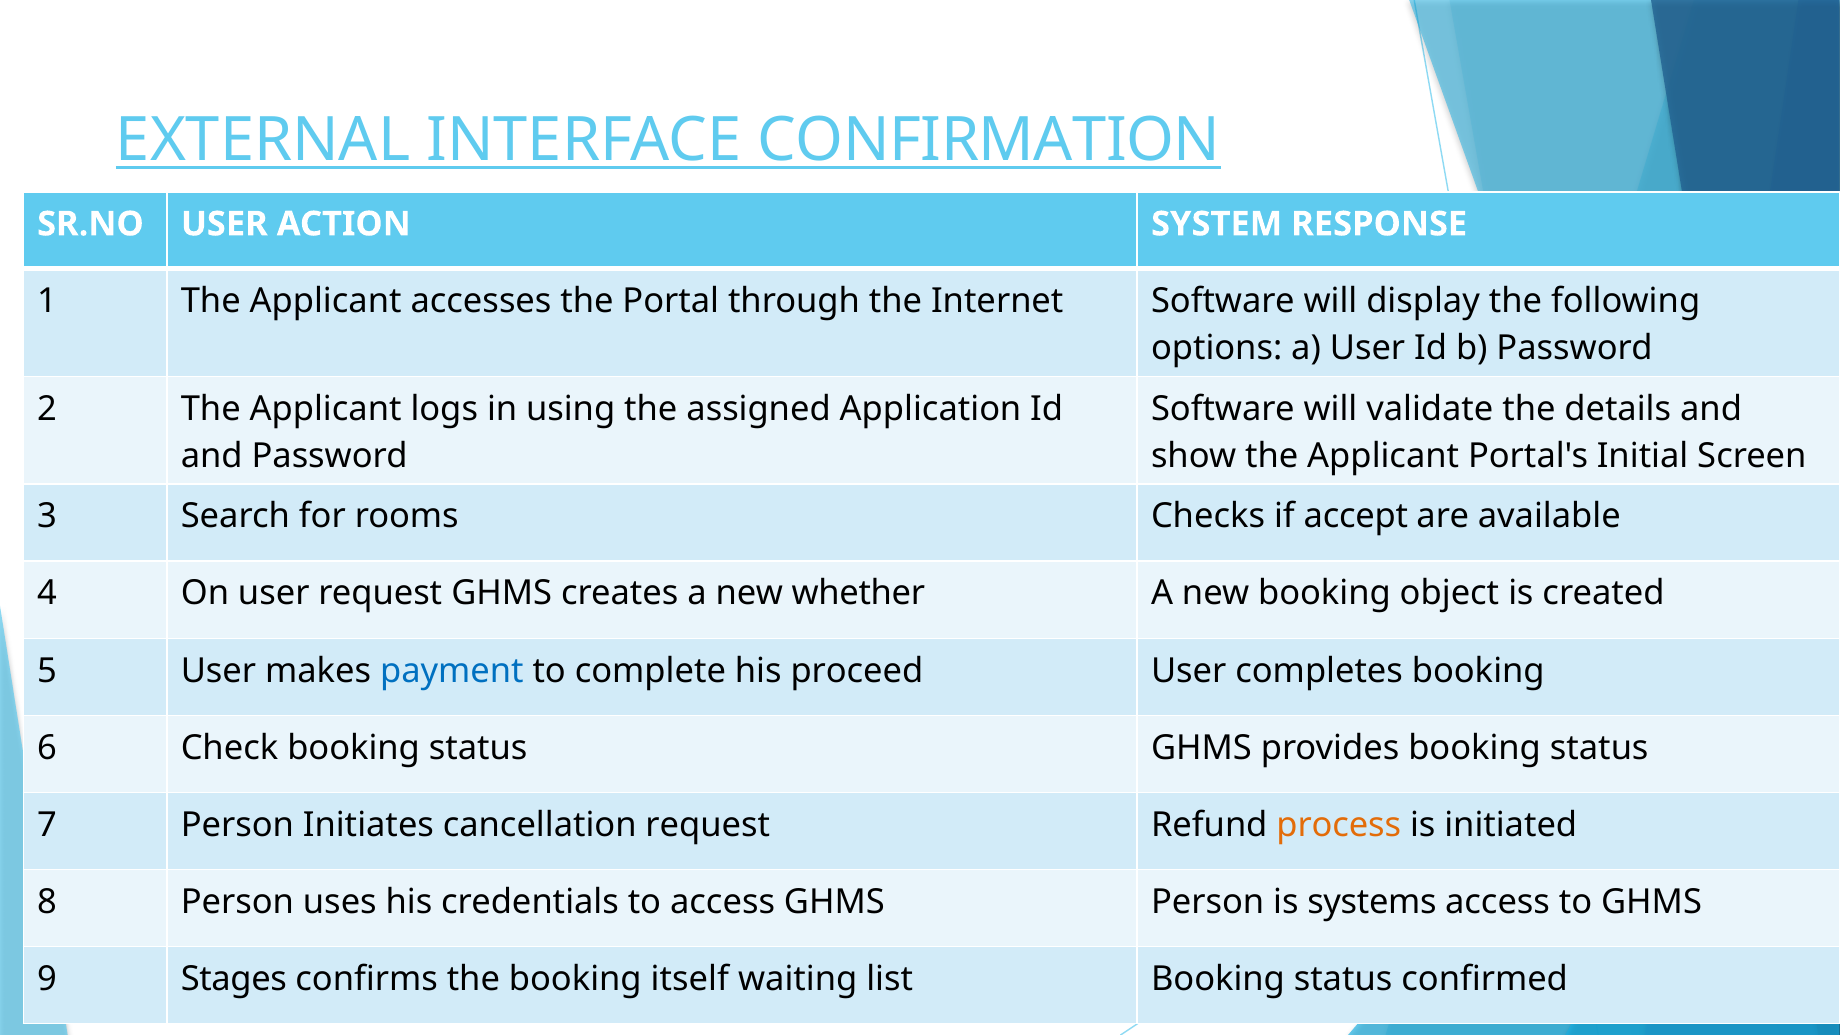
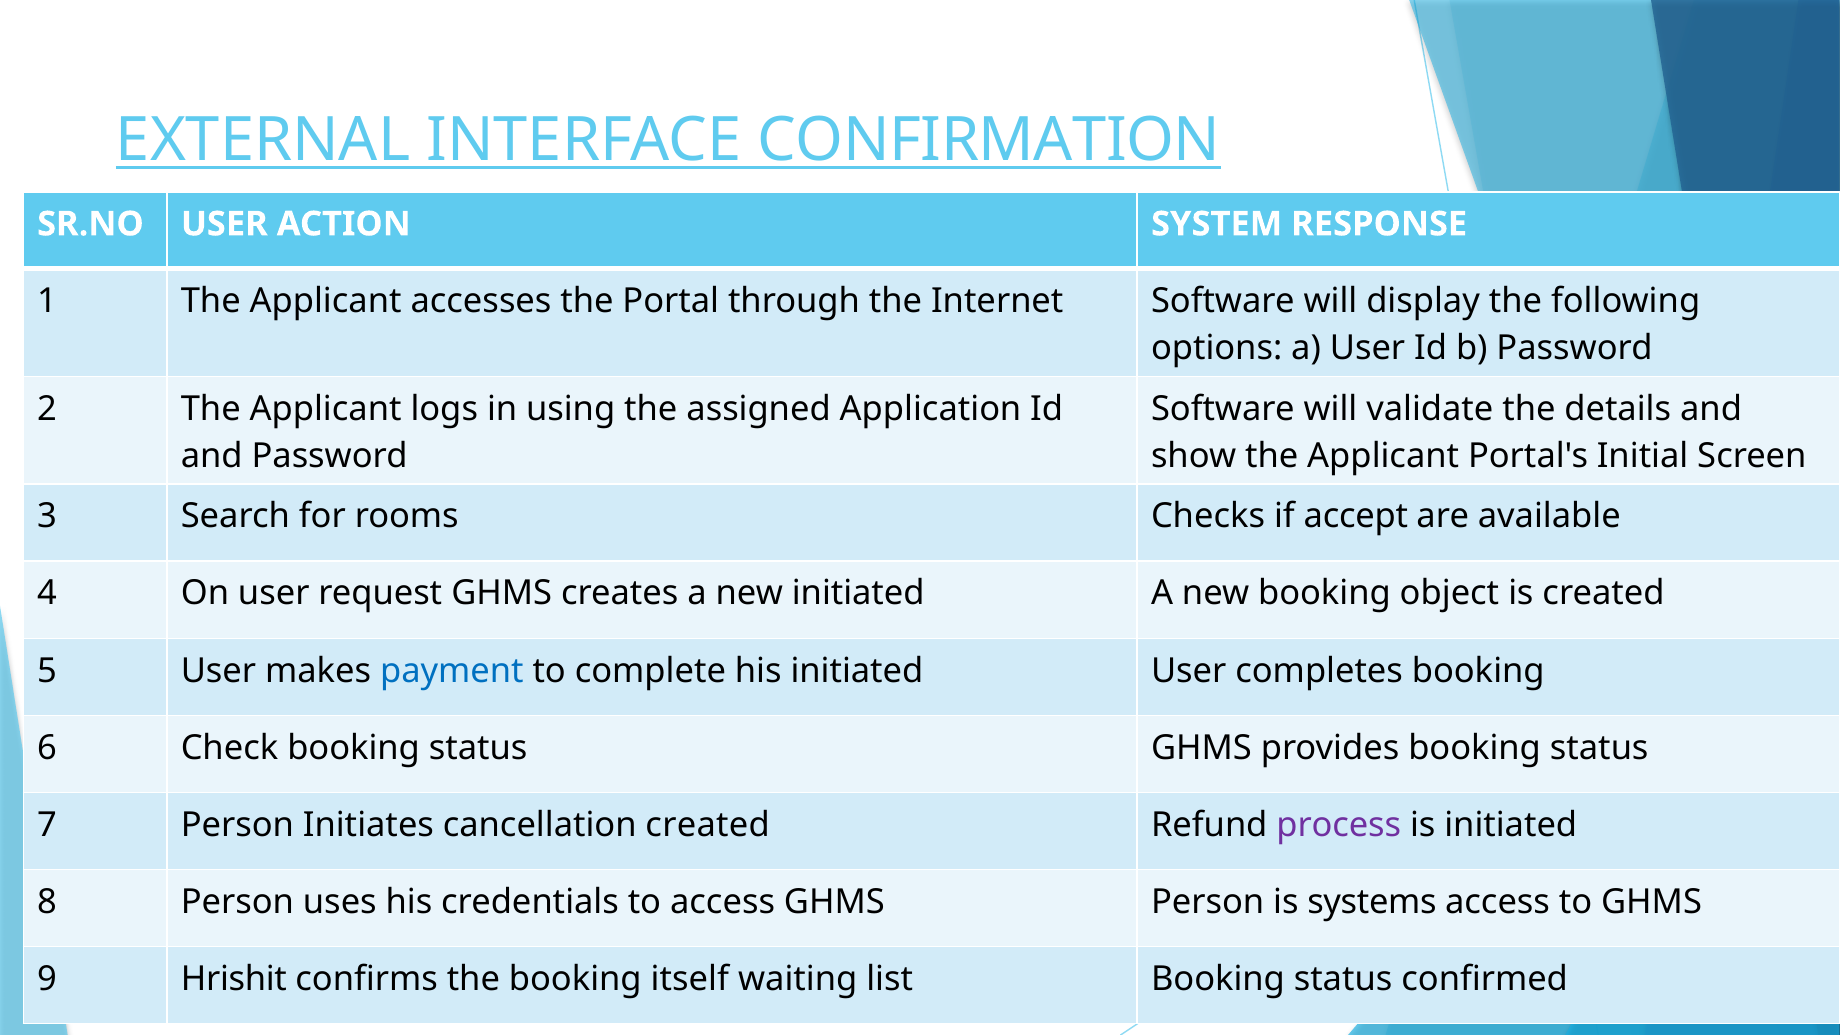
new whether: whether -> initiated
his proceed: proceed -> initiated
cancellation request: request -> created
process colour: orange -> purple
Stages: Stages -> Hrishit
